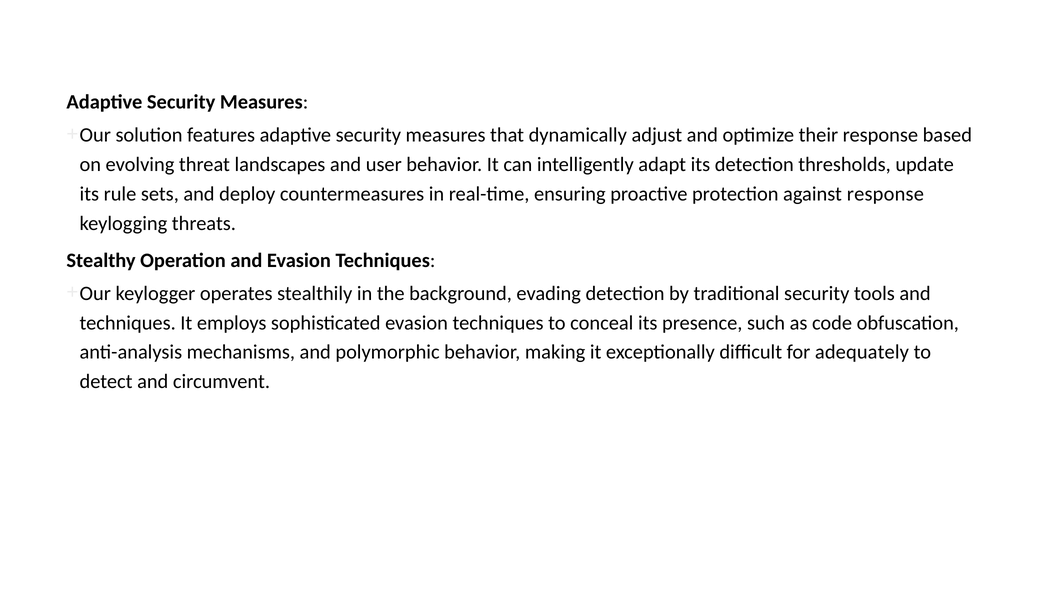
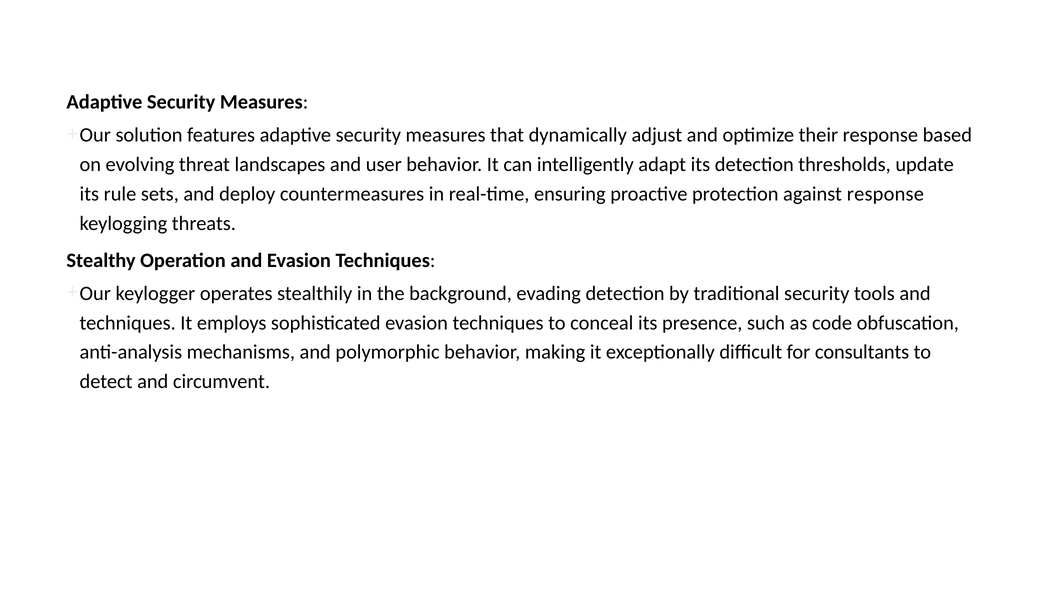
adequately: adequately -> consultants
